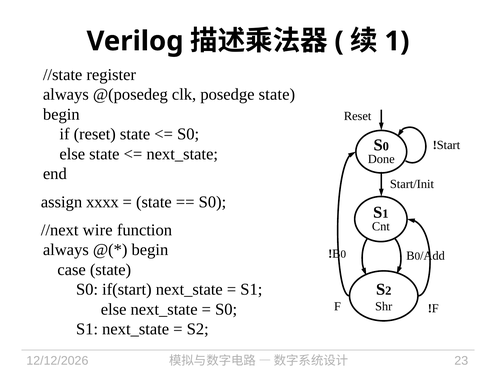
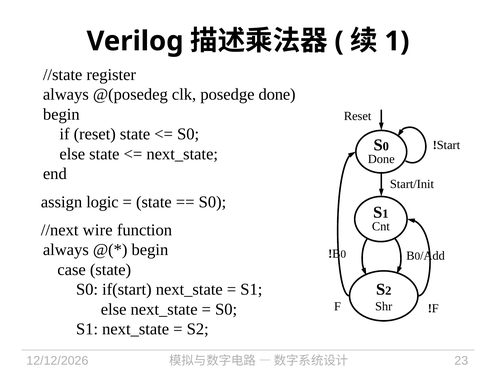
posedge state: state -> done
xxxx: xxxx -> logic
